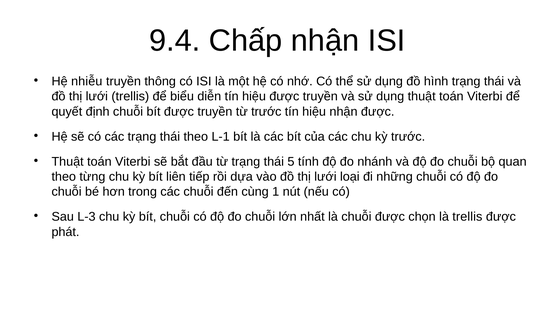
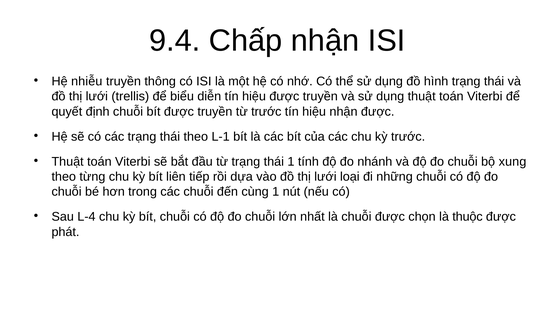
thái 5: 5 -> 1
quan: quan -> xung
L-3: L-3 -> L-4
là trellis: trellis -> thuộc
